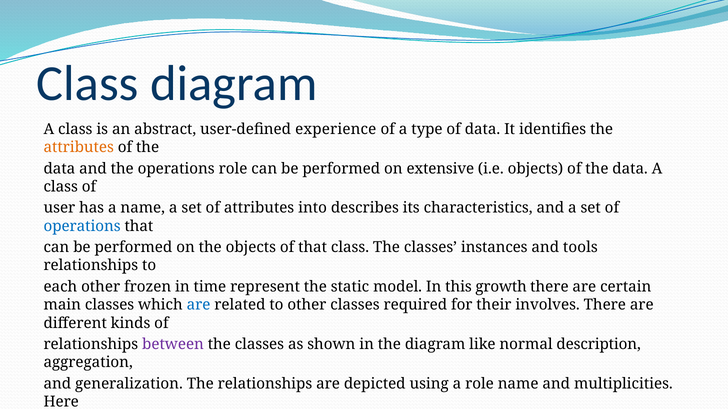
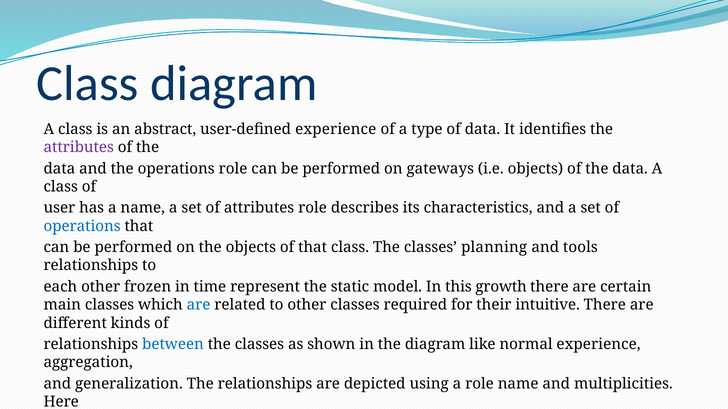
attributes at (79, 148) colour: orange -> purple
extensive: extensive -> gateways
attributes into: into -> role
instances: instances -> planning
involves: involves -> intuitive
between colour: purple -> blue
normal description: description -> experience
